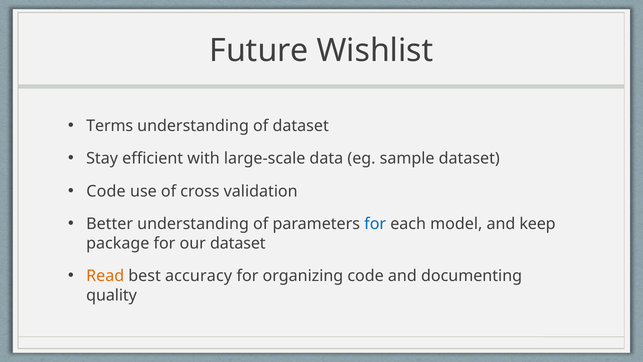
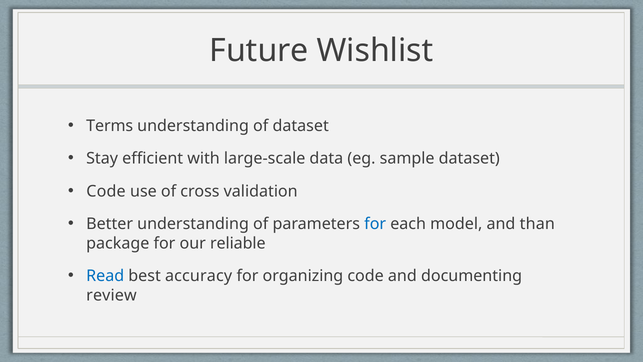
keep: keep -> than
our dataset: dataset -> reliable
Read colour: orange -> blue
quality: quality -> review
